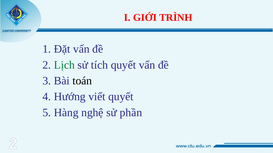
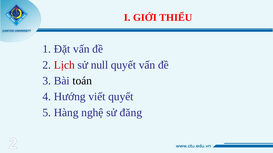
TRÌNH: TRÌNH -> THIỂU
Lịch colour: green -> red
tích: tích -> null
phần: phần -> đăng
